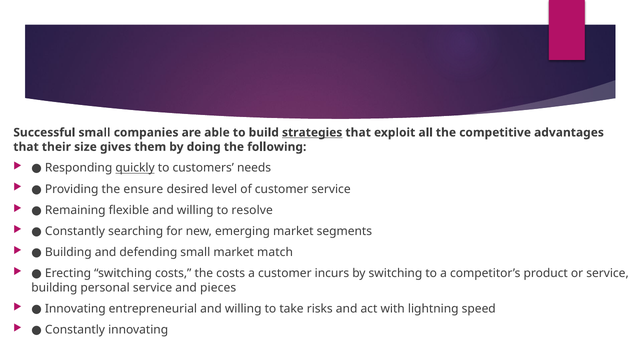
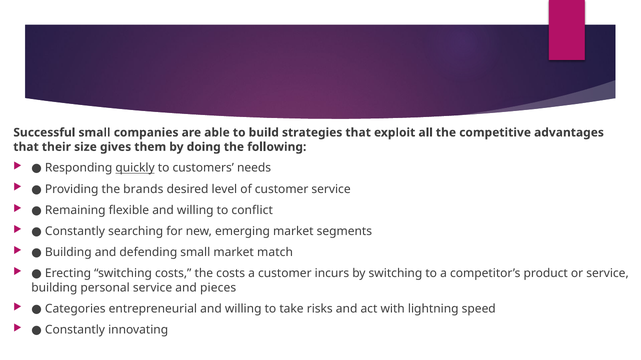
strategies underline: present -> none
ensure: ensure -> brands
resolve: resolve -> conflict
Innovating at (75, 309): Innovating -> Categories
